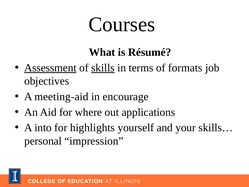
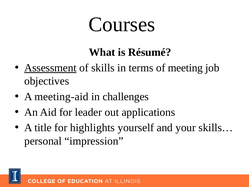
skills underline: present -> none
formats: formats -> meeting
encourage: encourage -> challenges
where: where -> leader
into: into -> title
